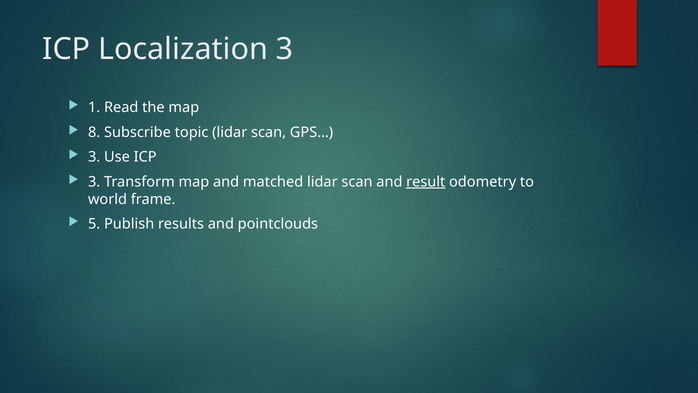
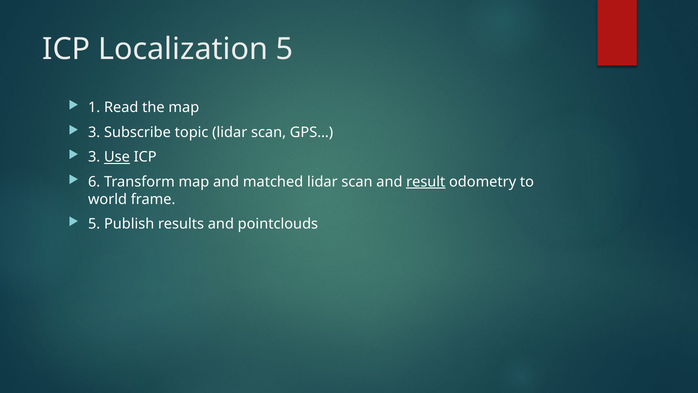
Localization 3: 3 -> 5
8 at (94, 132): 8 -> 3
Use underline: none -> present
3 at (94, 182): 3 -> 6
